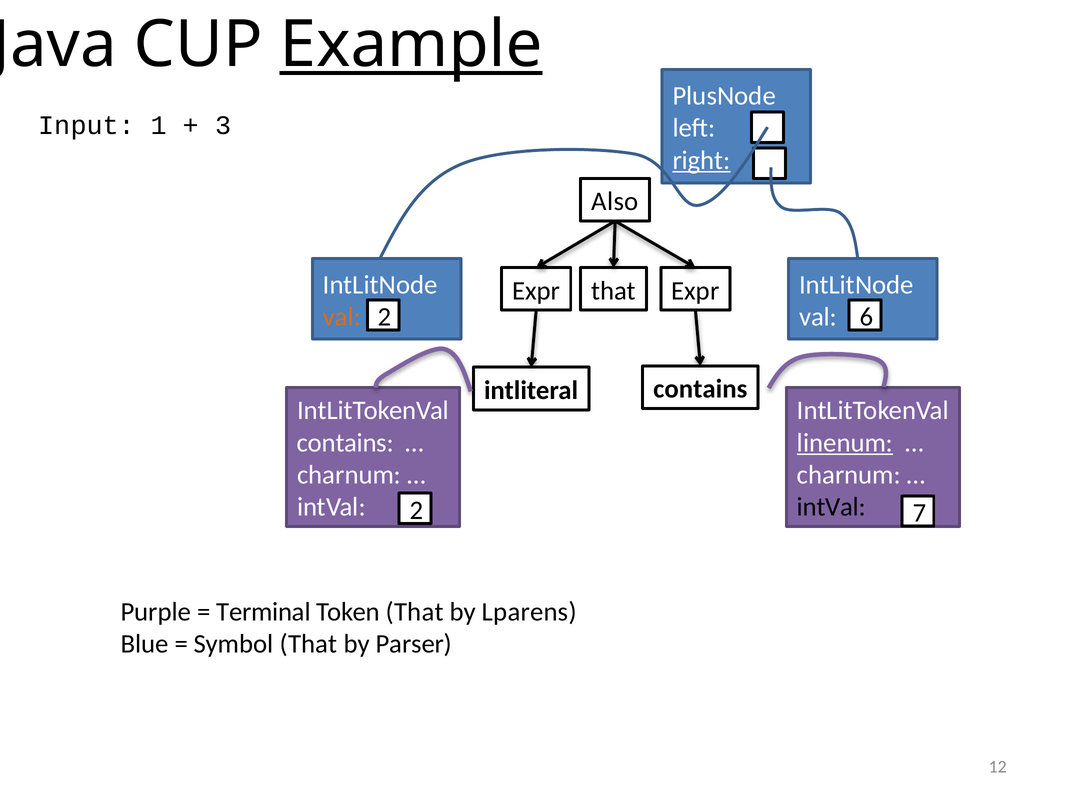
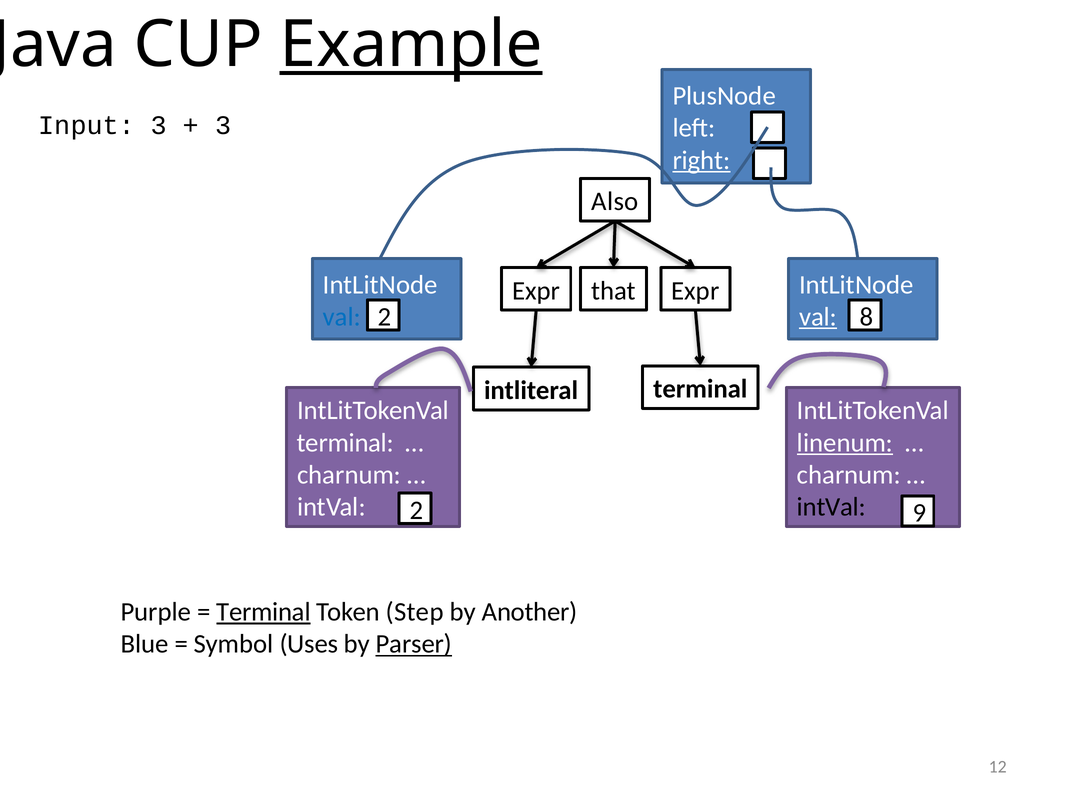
Input 1: 1 -> 3
val at (342, 317) colour: orange -> blue
val at (818, 317) underline: none -> present
6: 6 -> 8
intliteral contains: contains -> terminal
contains at (345, 443): contains -> terminal
7: 7 -> 9
Terminal at (264, 612) underline: none -> present
Token That: That -> Step
Lparens: Lparens -> Another
Symbol That: That -> Uses
Parser underline: none -> present
